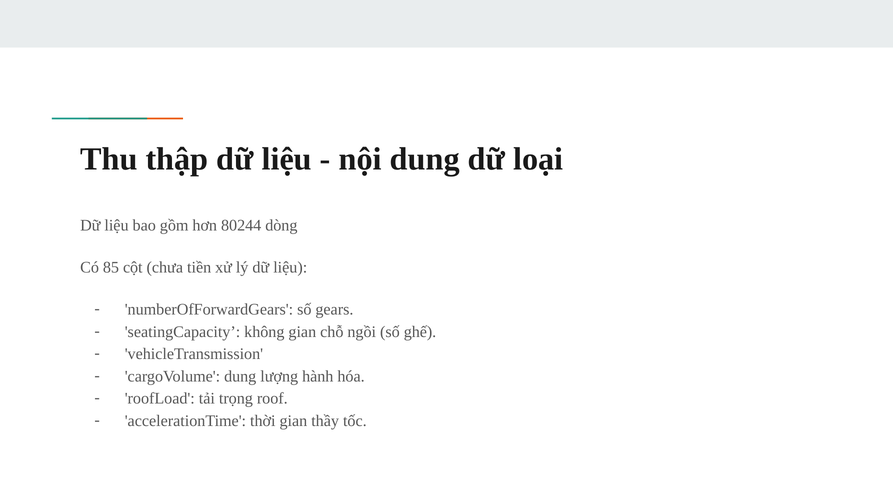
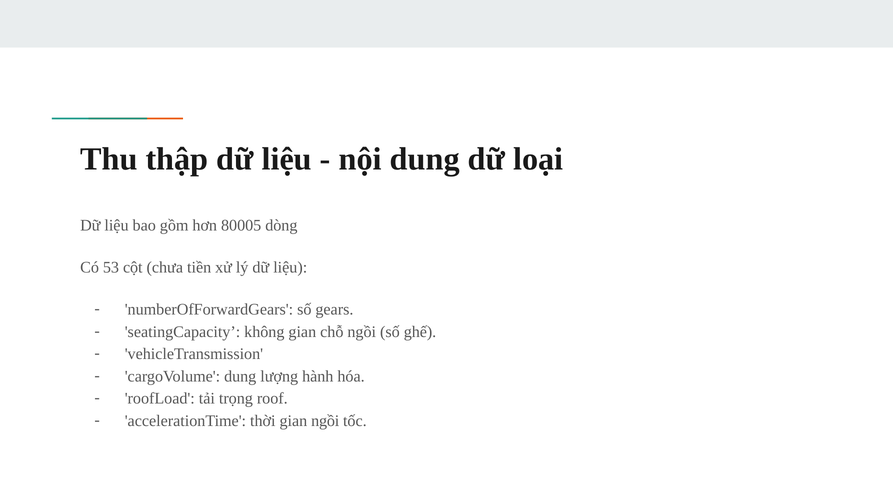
80244: 80244 -> 80005
85: 85 -> 53
gian thầy: thầy -> ngồi
